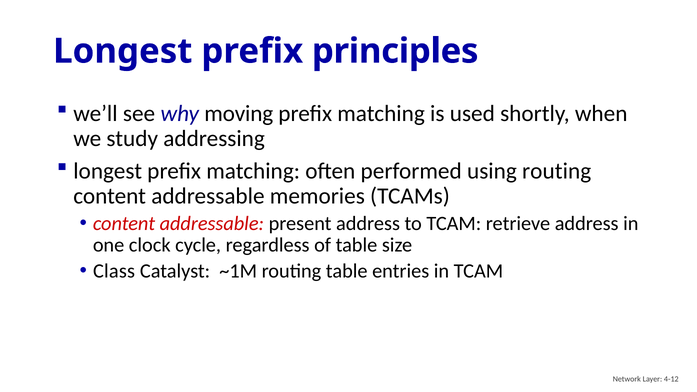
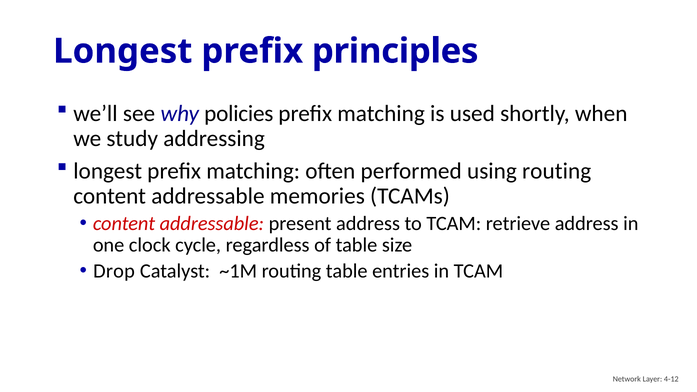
moving: moving -> policies
Class: Class -> Drop
